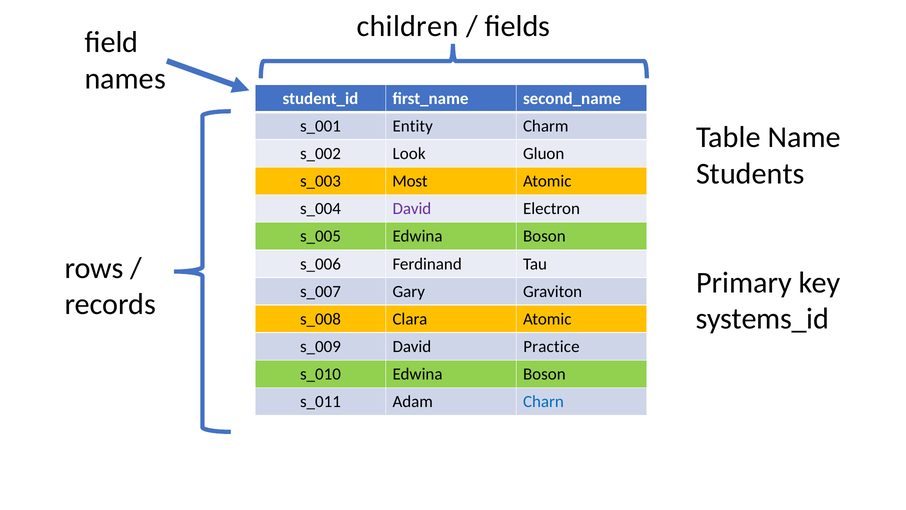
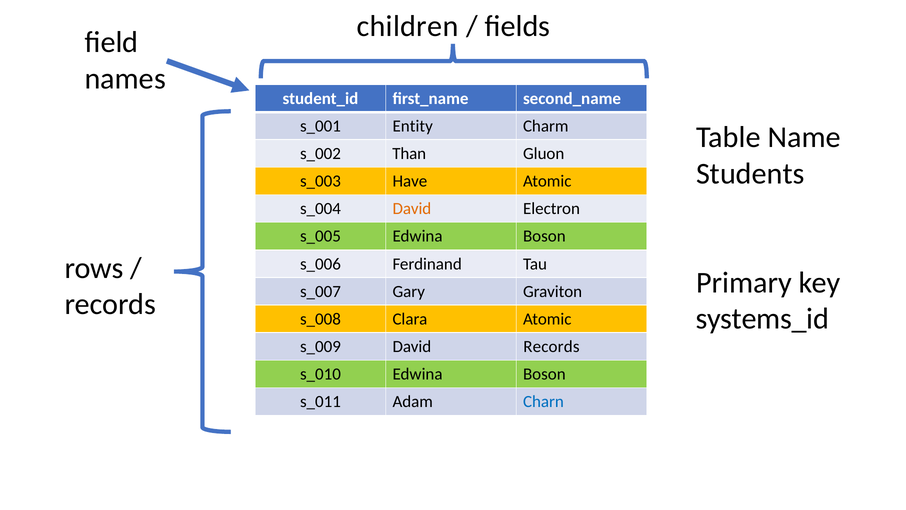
Look: Look -> Than
Most: Most -> Have
David at (412, 209) colour: purple -> orange
David Practice: Practice -> Records
